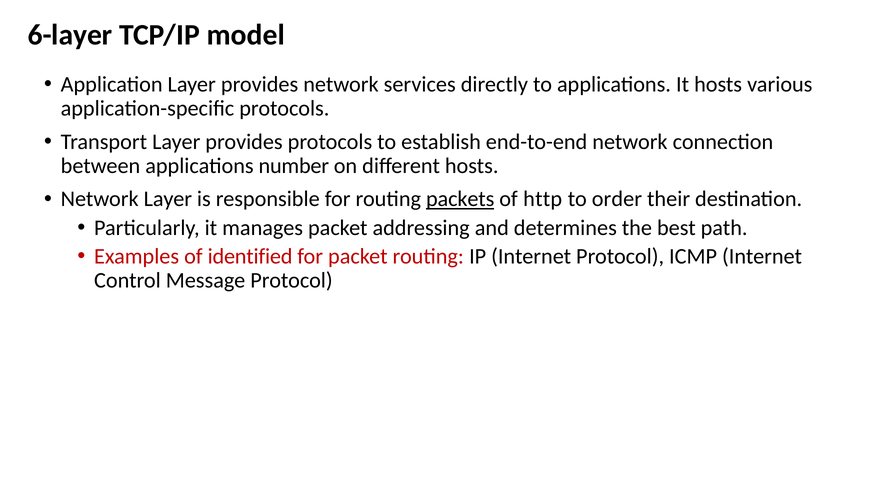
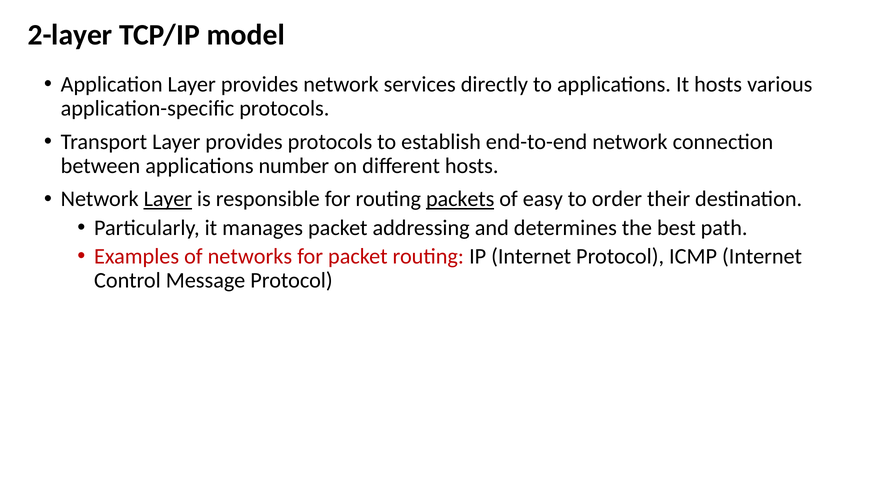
6-layer: 6-layer -> 2-layer
Layer at (168, 199) underline: none -> present
http: http -> easy
identified: identified -> networks
